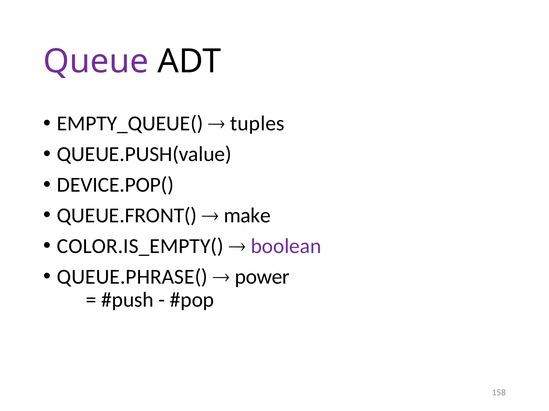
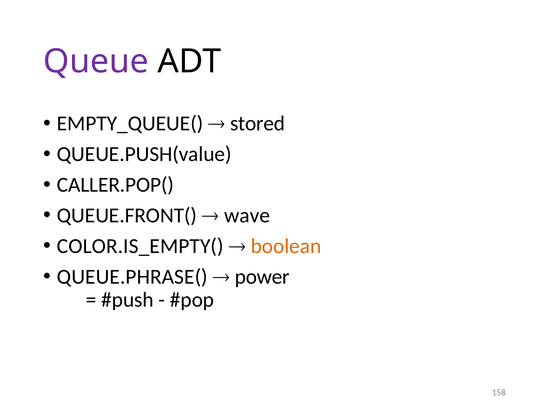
tuples: tuples -> stored
DEVICE.POP(: DEVICE.POP( -> CALLER.POP(
make: make -> wave
boolean colour: purple -> orange
